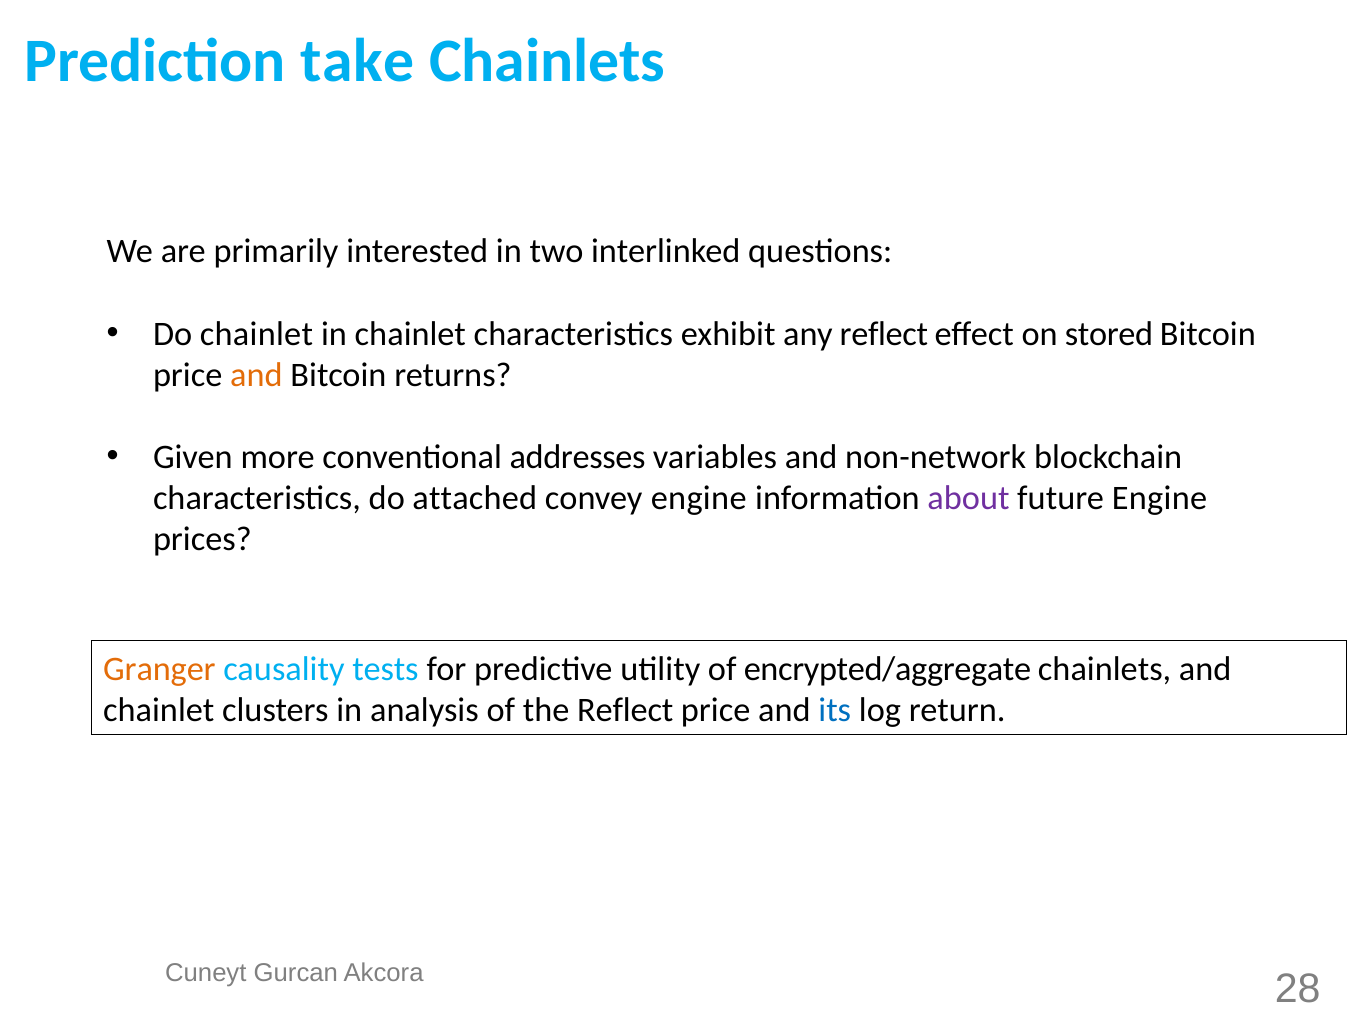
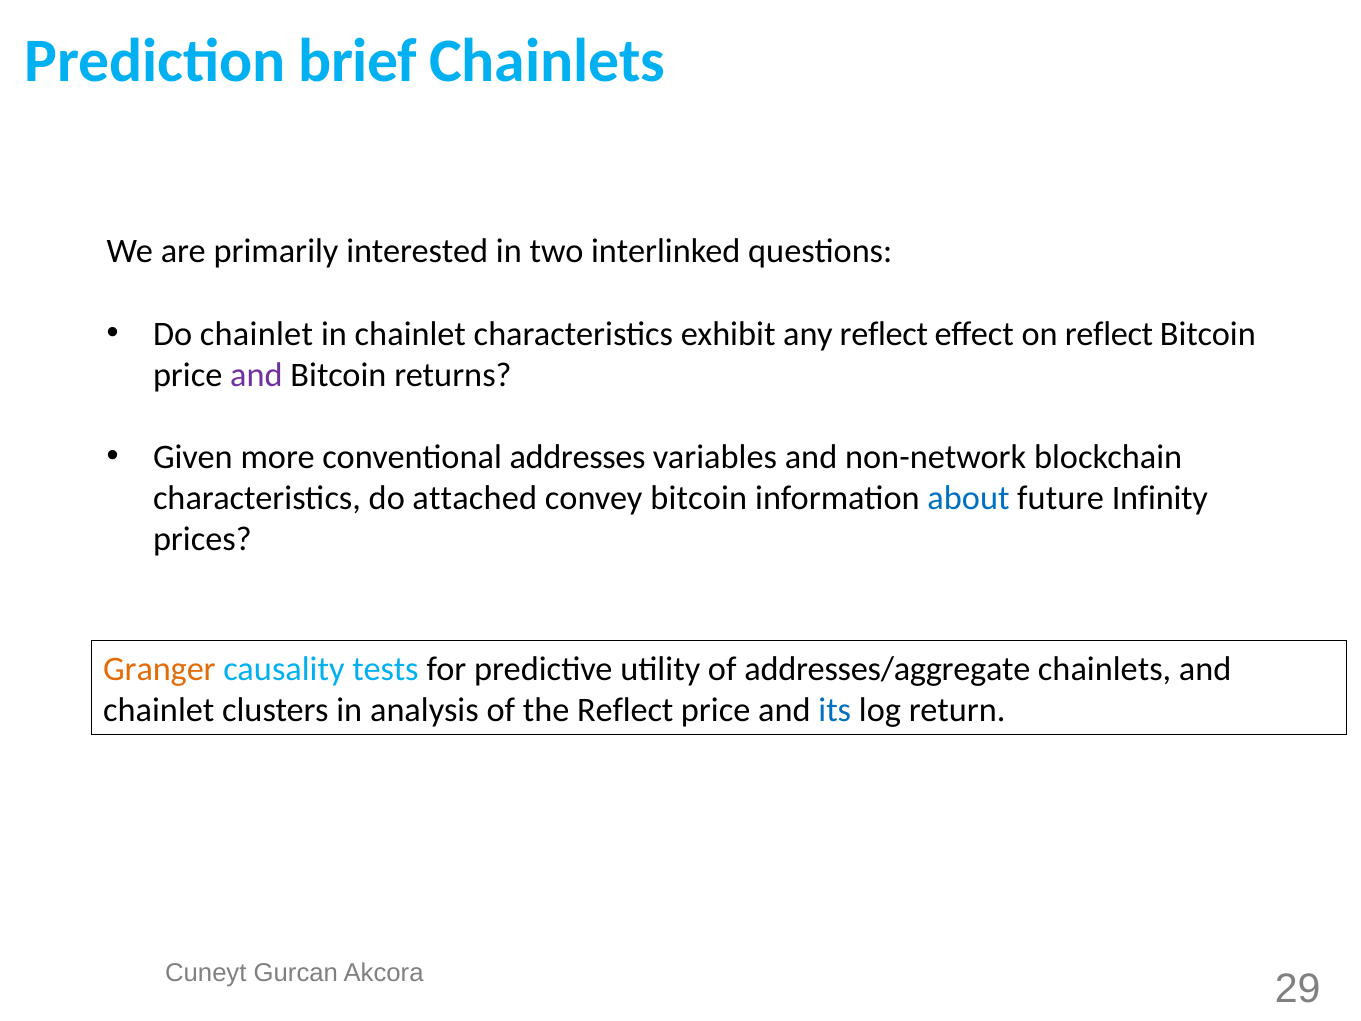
take: take -> brief
on stored: stored -> reflect
and at (256, 375) colour: orange -> purple
convey engine: engine -> bitcoin
about colour: purple -> blue
future Engine: Engine -> Infinity
encrypted/aggregate: encrypted/aggregate -> addresses/aggregate
28: 28 -> 29
